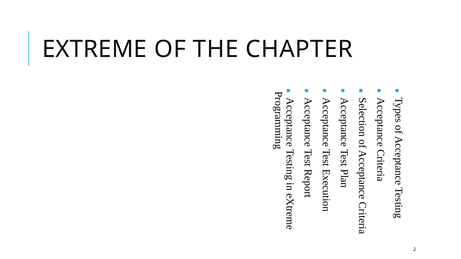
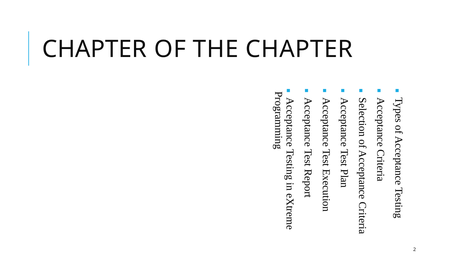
EXTREME at (95, 49): EXTREME -> CHAPTER
